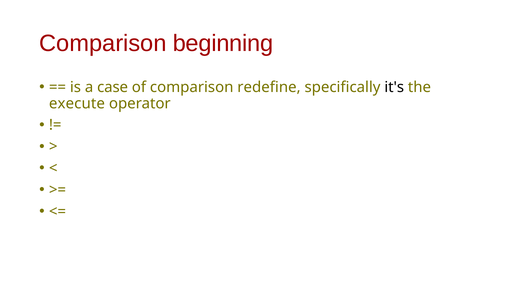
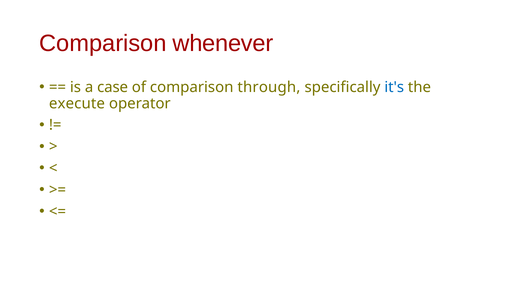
beginning: beginning -> whenever
redefine: redefine -> through
it's colour: black -> blue
